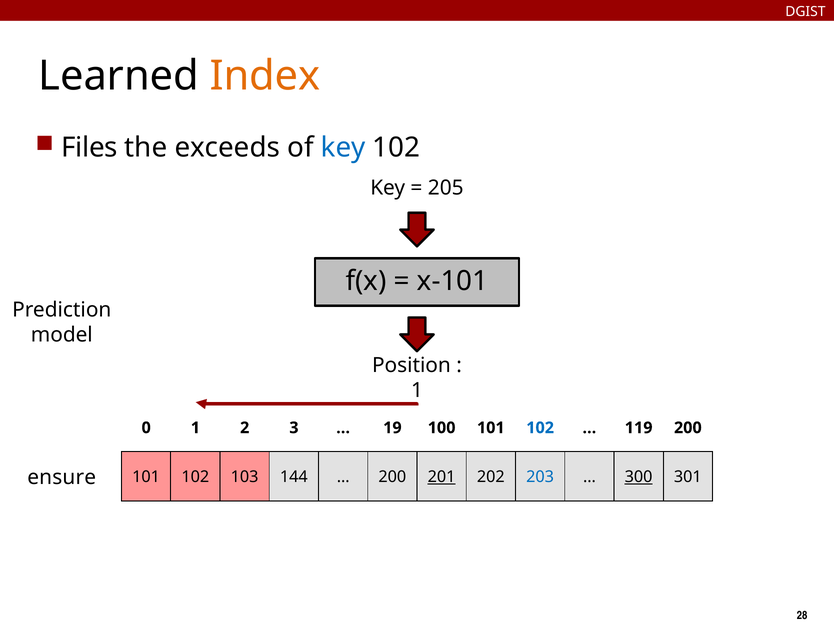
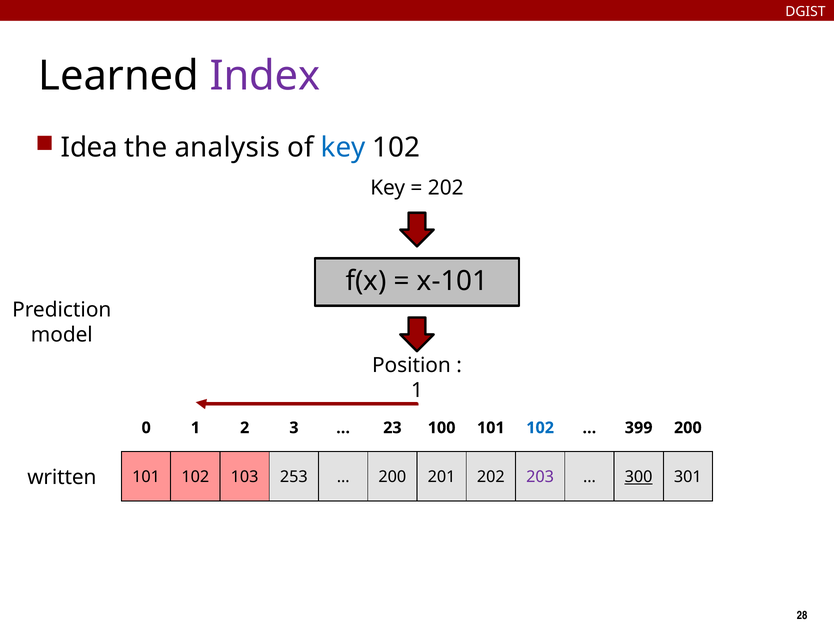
Index colour: orange -> purple
Files: Files -> Idea
exceeds: exceeds -> analysis
205 at (446, 188): 205 -> 202
19: 19 -> 23
119: 119 -> 399
ensure: ensure -> written
144: 144 -> 253
201 underline: present -> none
203 colour: blue -> purple
